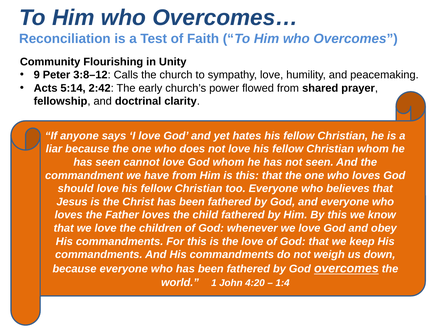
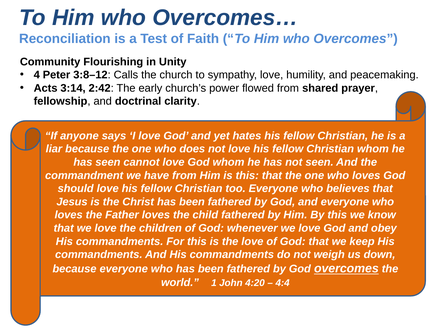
9: 9 -> 4
5:14: 5:14 -> 3:14
1:4: 1:4 -> 4:4
